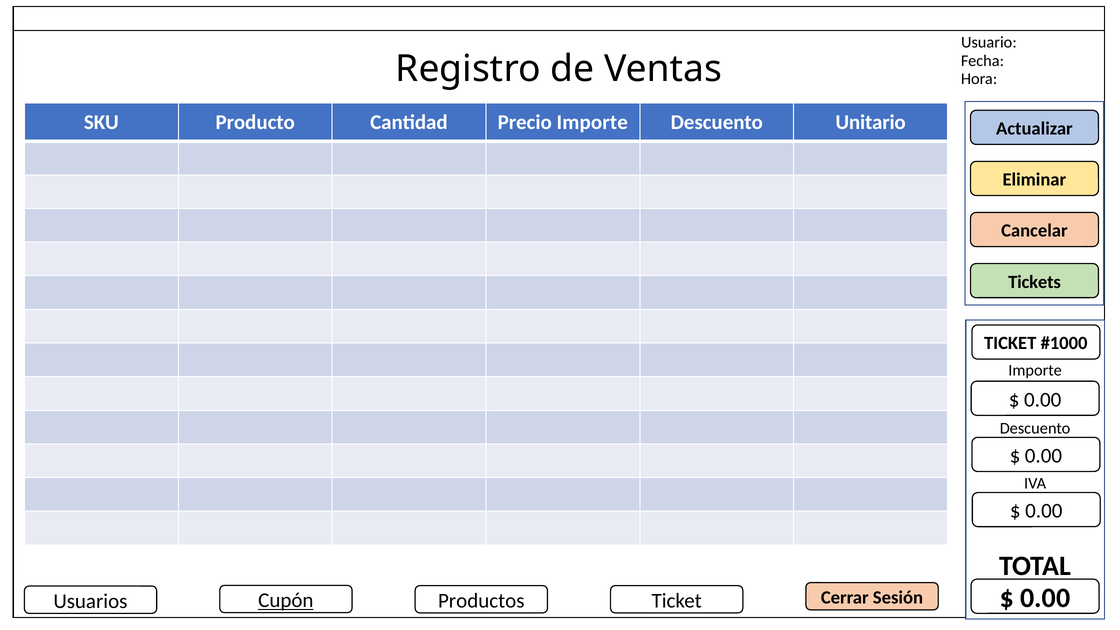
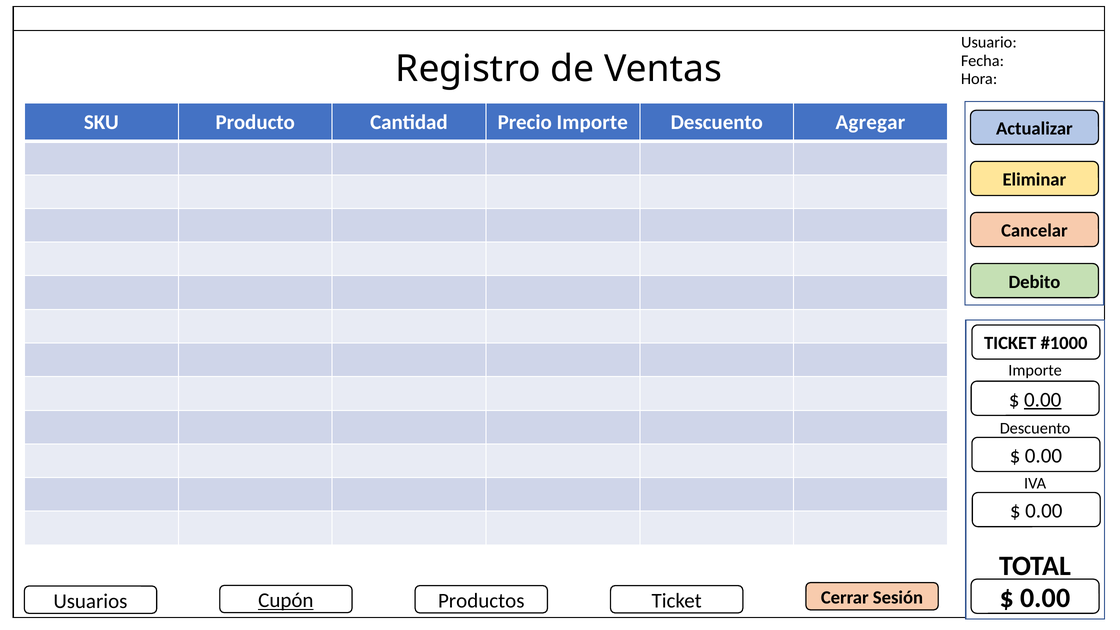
Unitario: Unitario -> Agregar
Tickets: Tickets -> Debito
0.00 at (1043, 400) underline: none -> present
